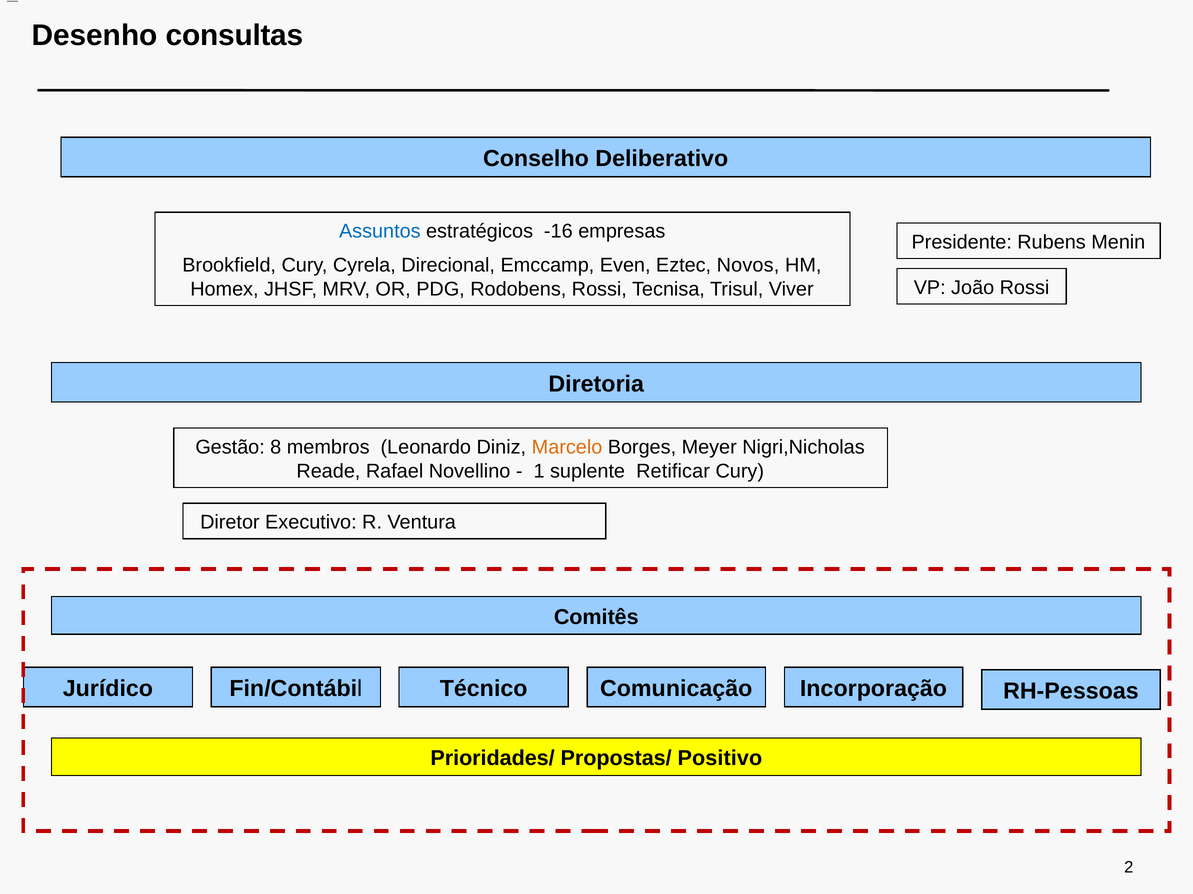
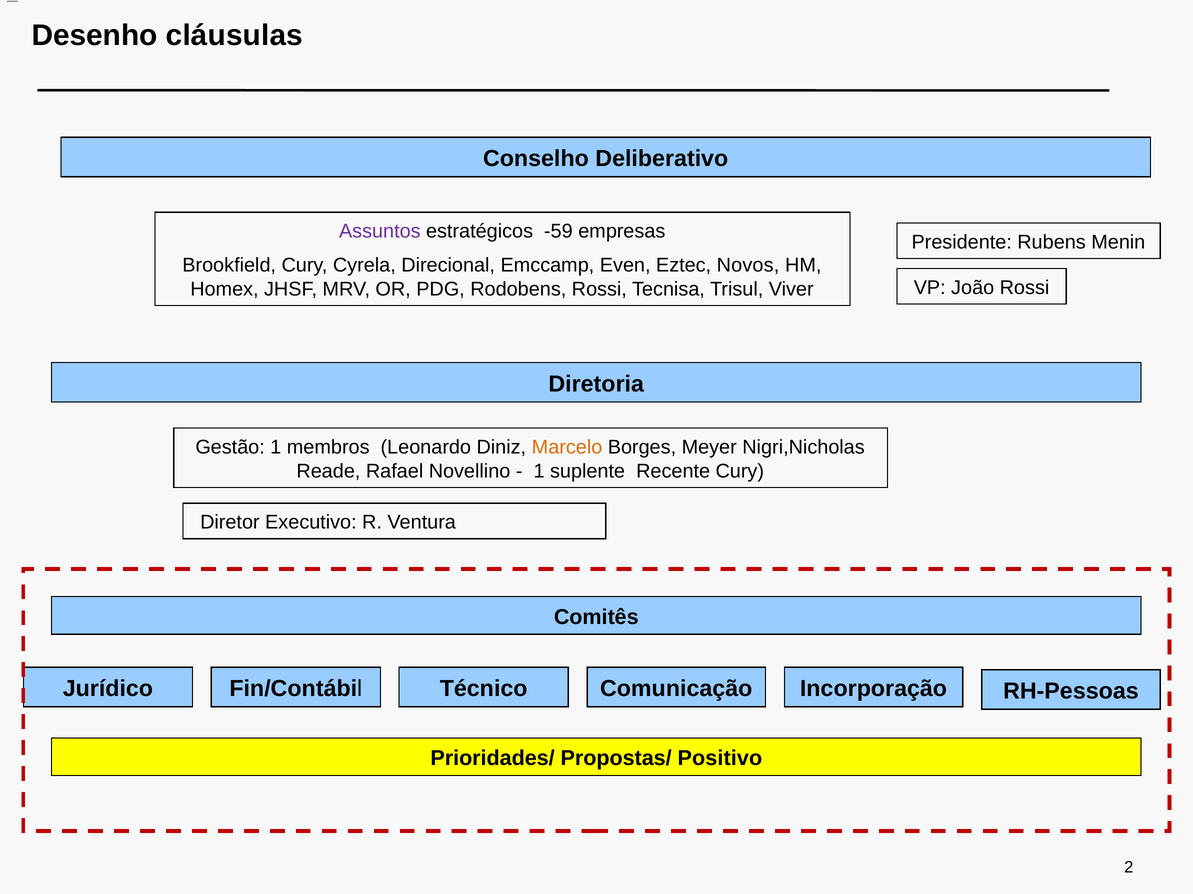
consultas: consultas -> cláusulas
Assuntos colour: blue -> purple
-16: -16 -> -59
Gestão 8: 8 -> 1
Retificar: Retificar -> Recente
